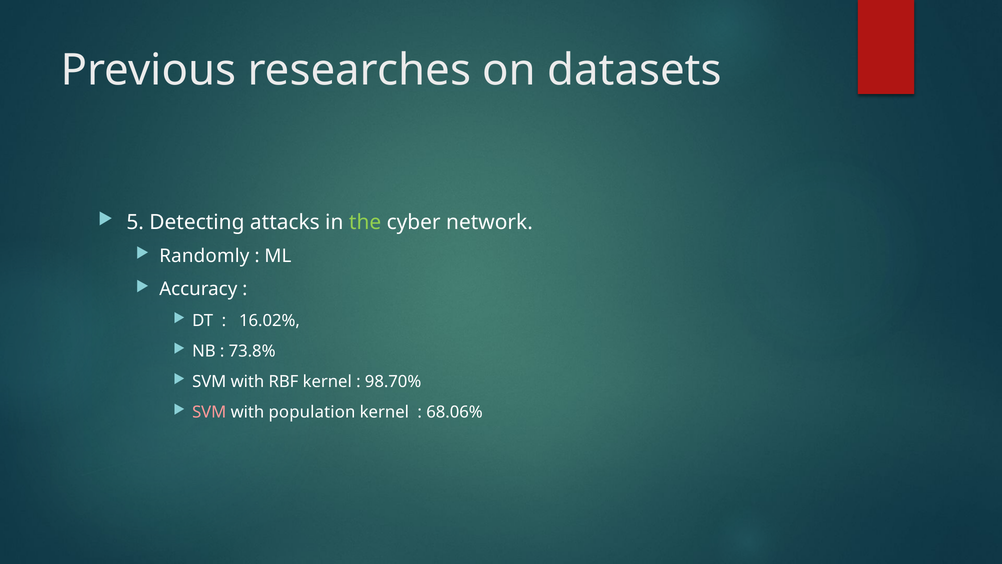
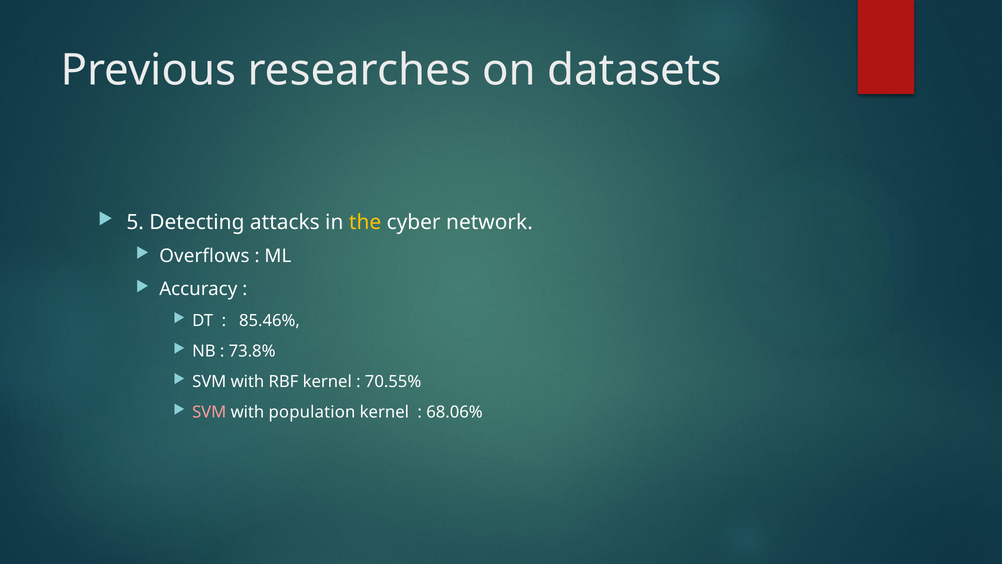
the colour: light green -> yellow
Randomly: Randomly -> Overflows
16.02%: 16.02% -> 85.46%
98.70%: 98.70% -> 70.55%
